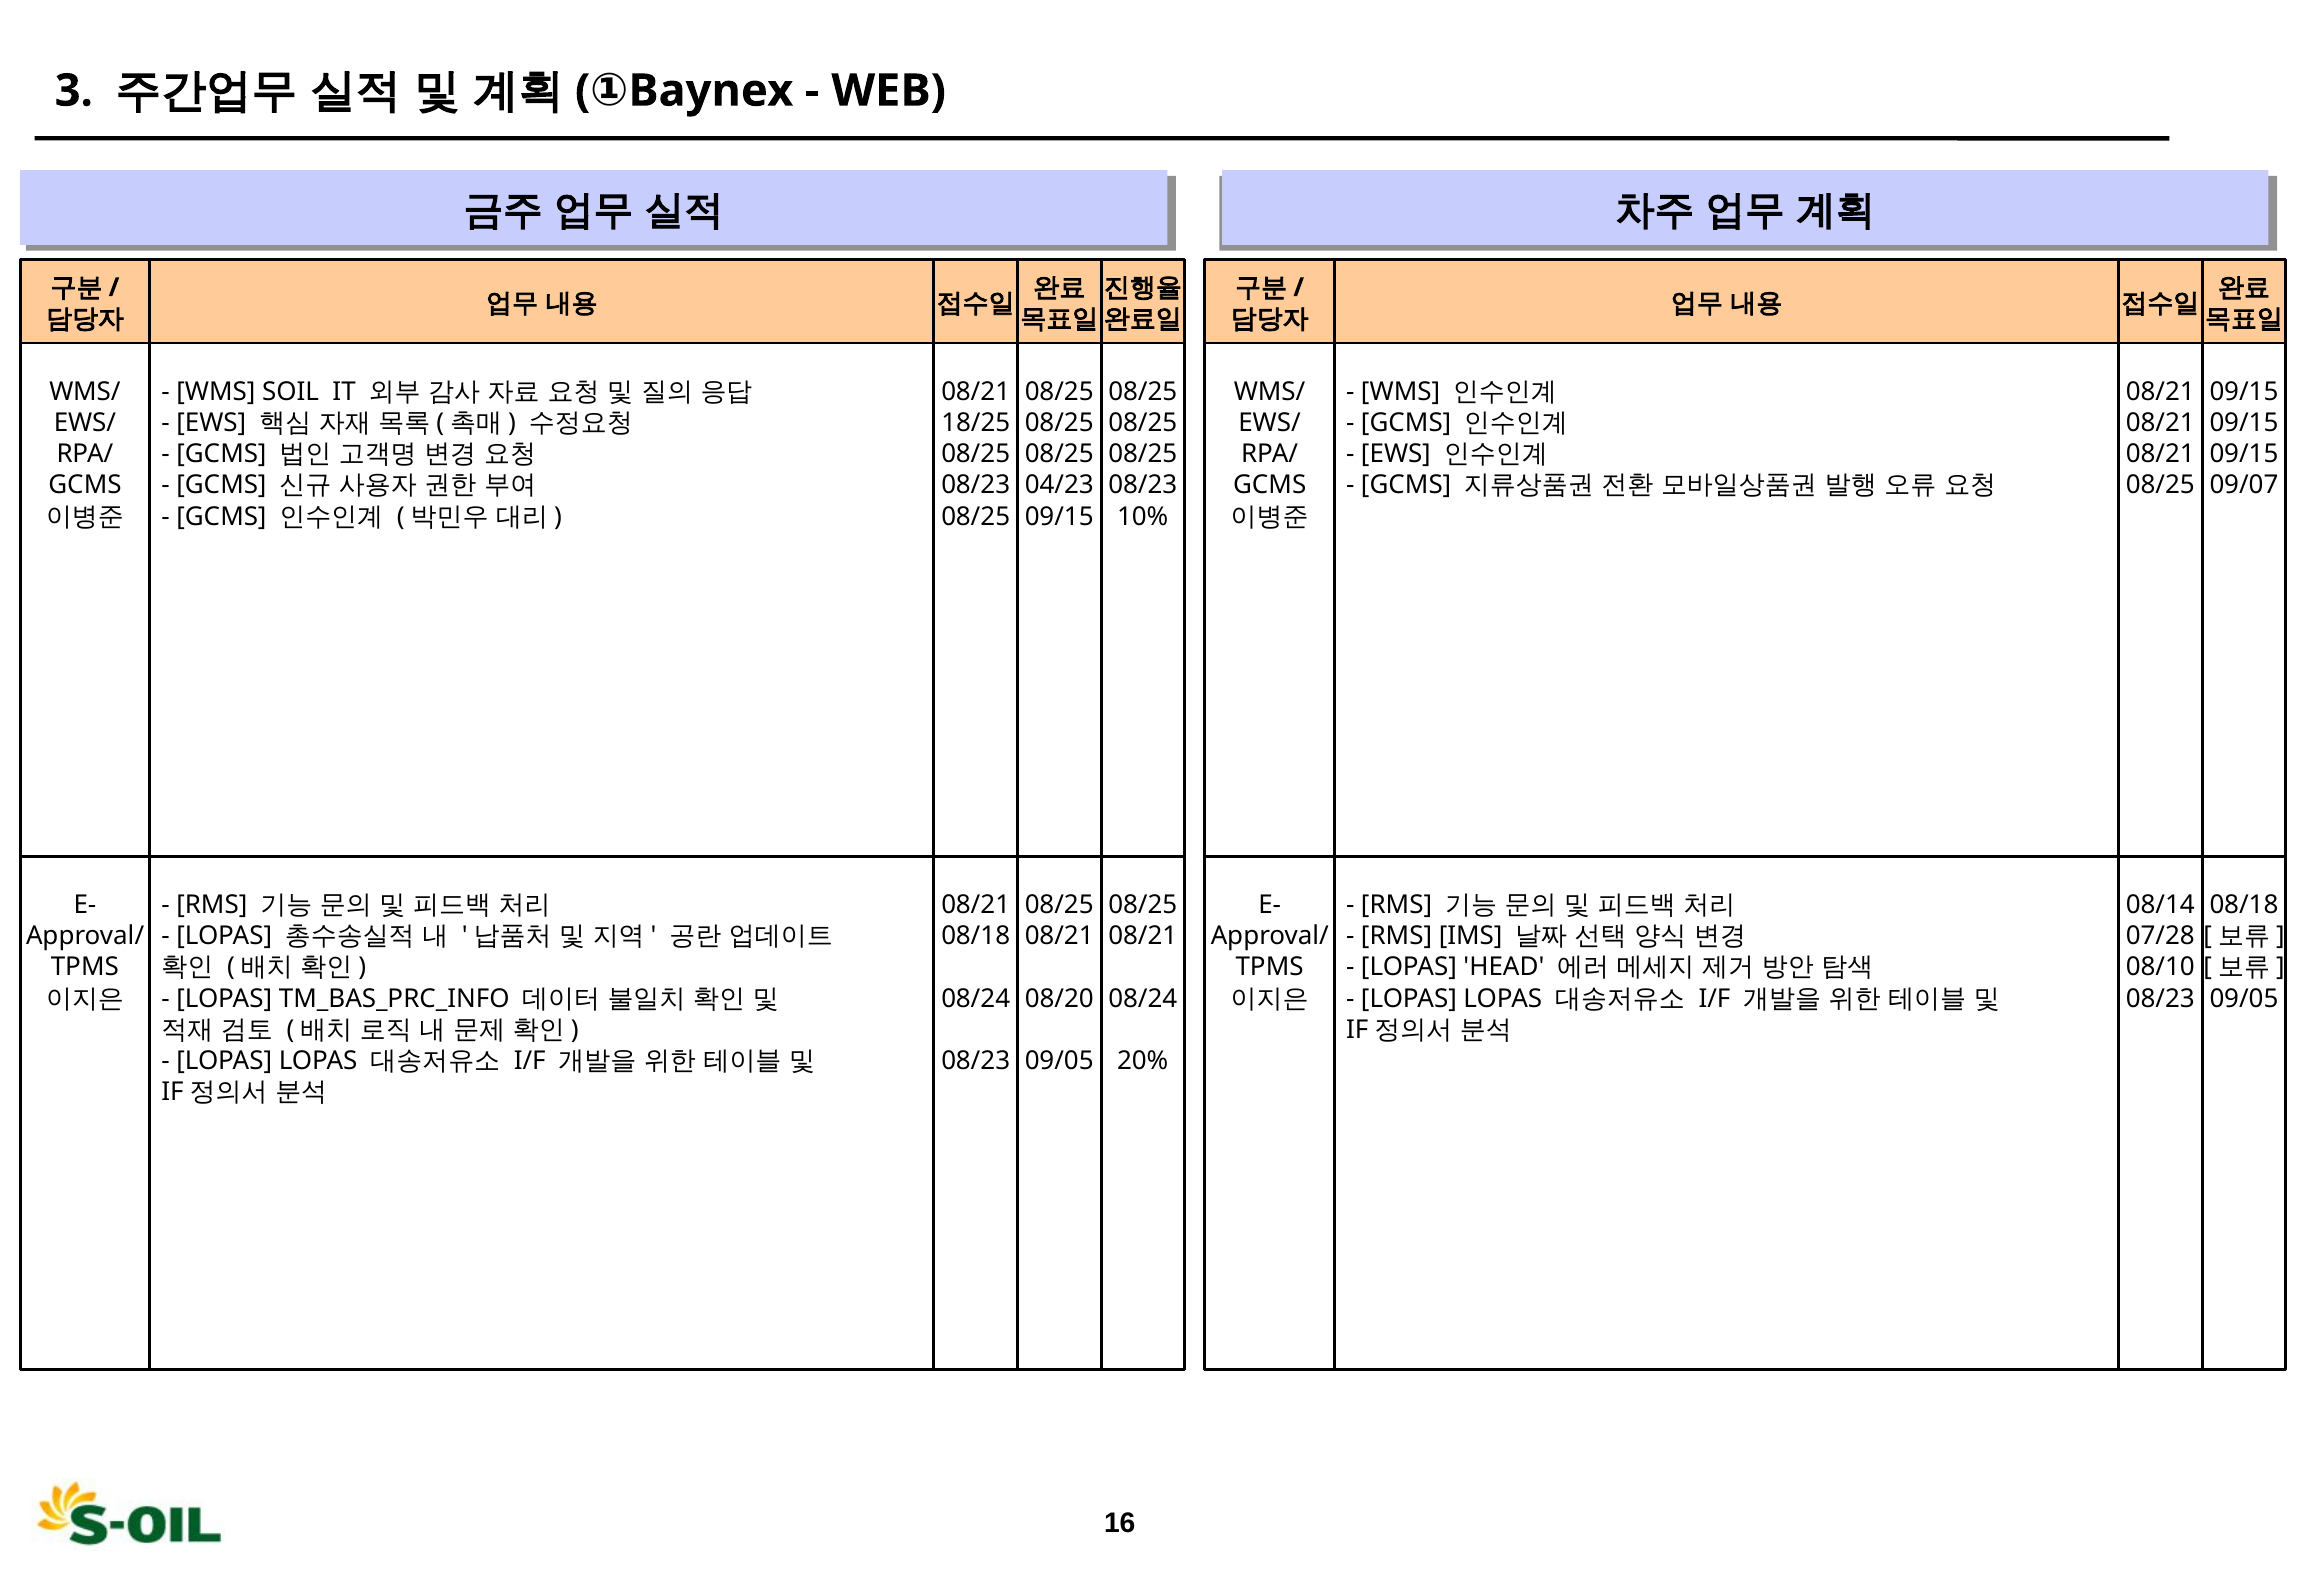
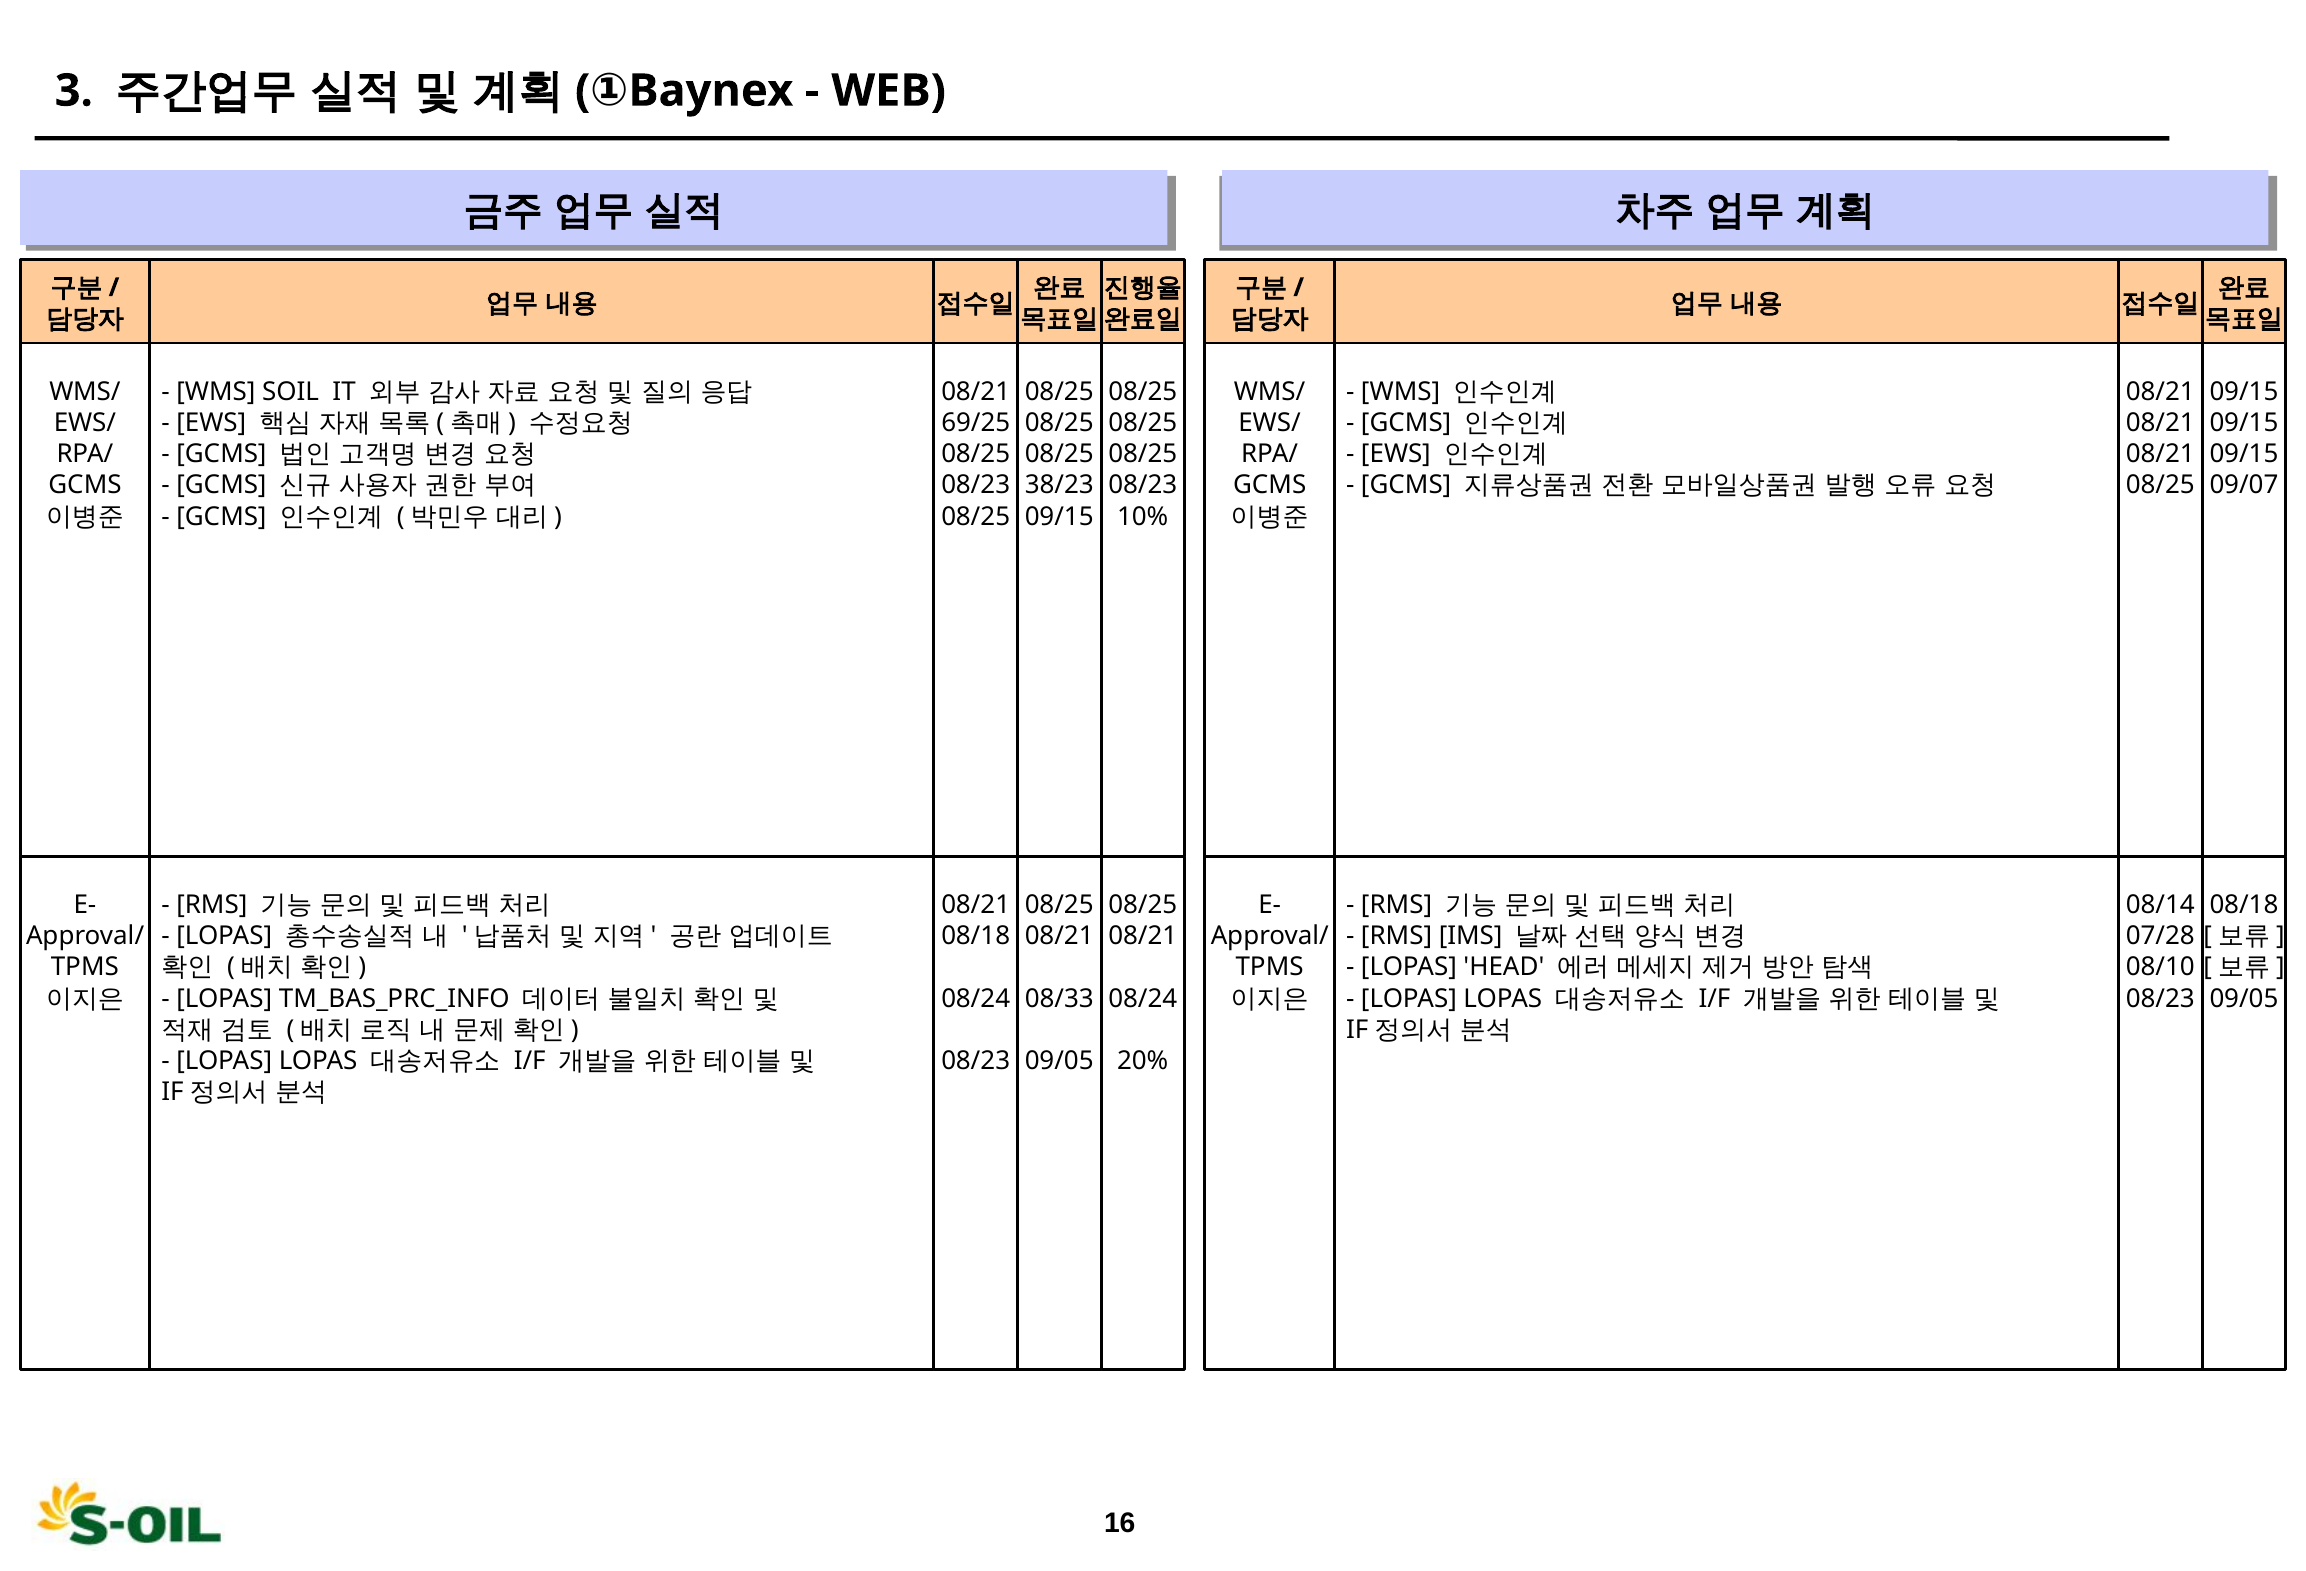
18/25: 18/25 -> 69/25
04/23: 04/23 -> 38/23
08/20: 08/20 -> 08/33
